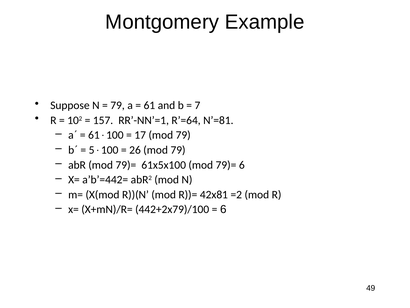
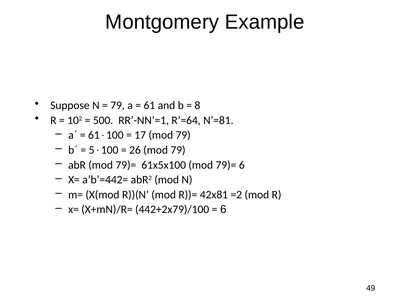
7: 7 -> 8
157: 157 -> 500
